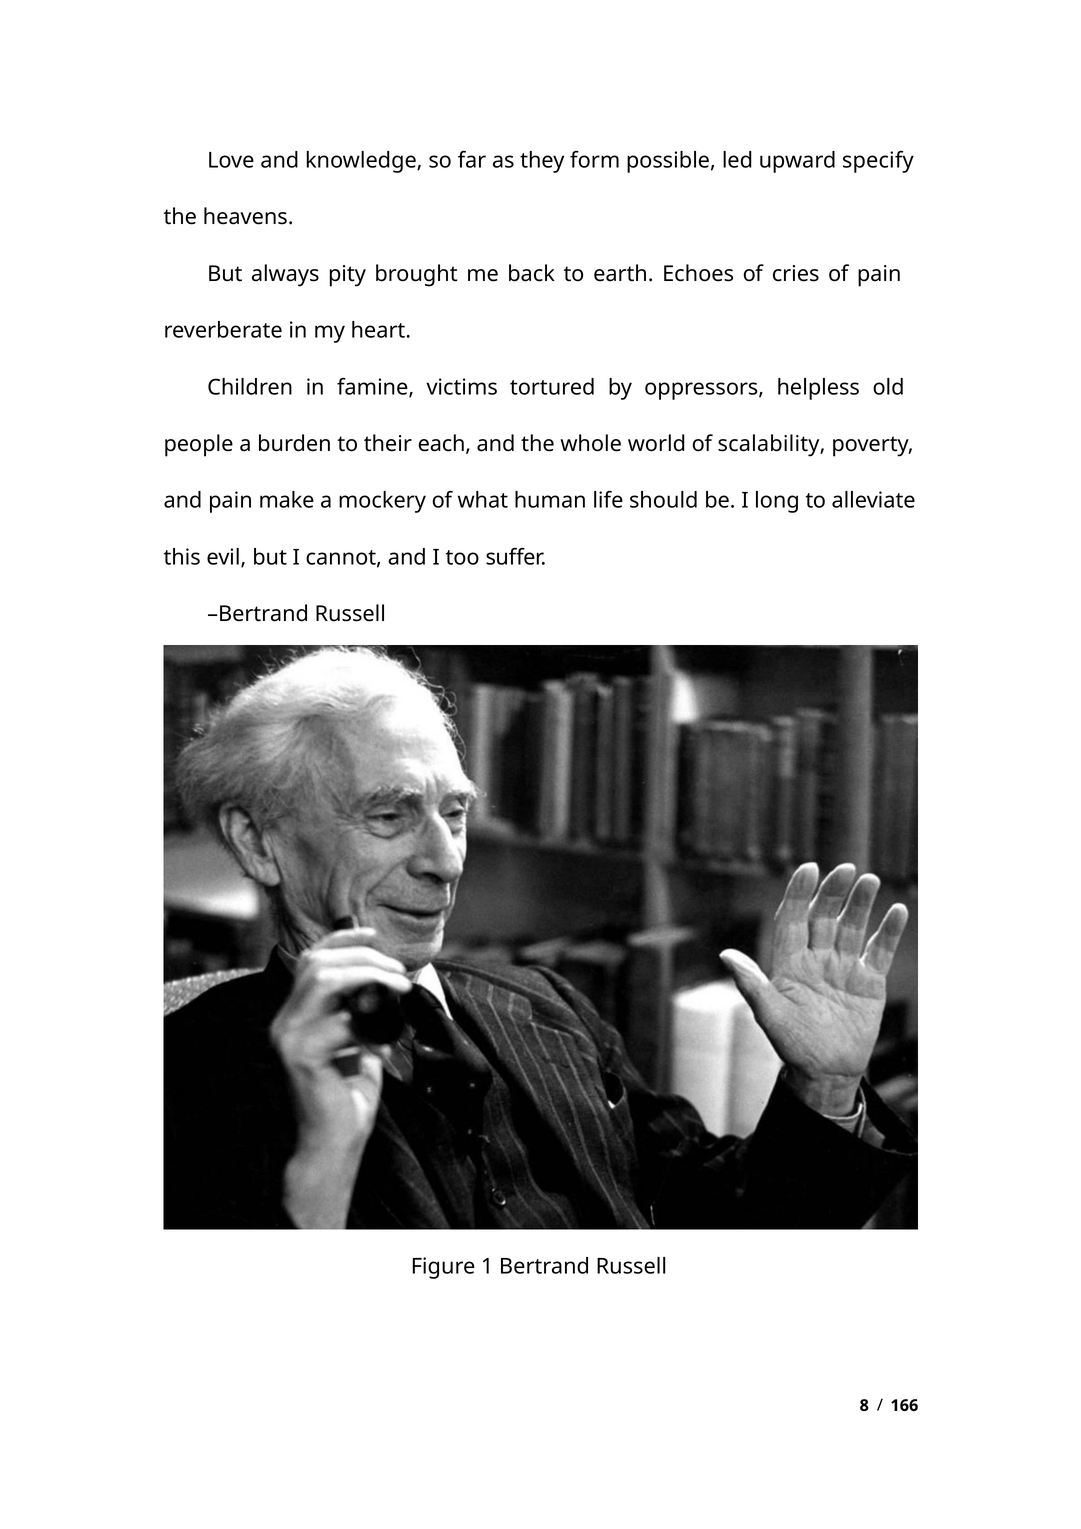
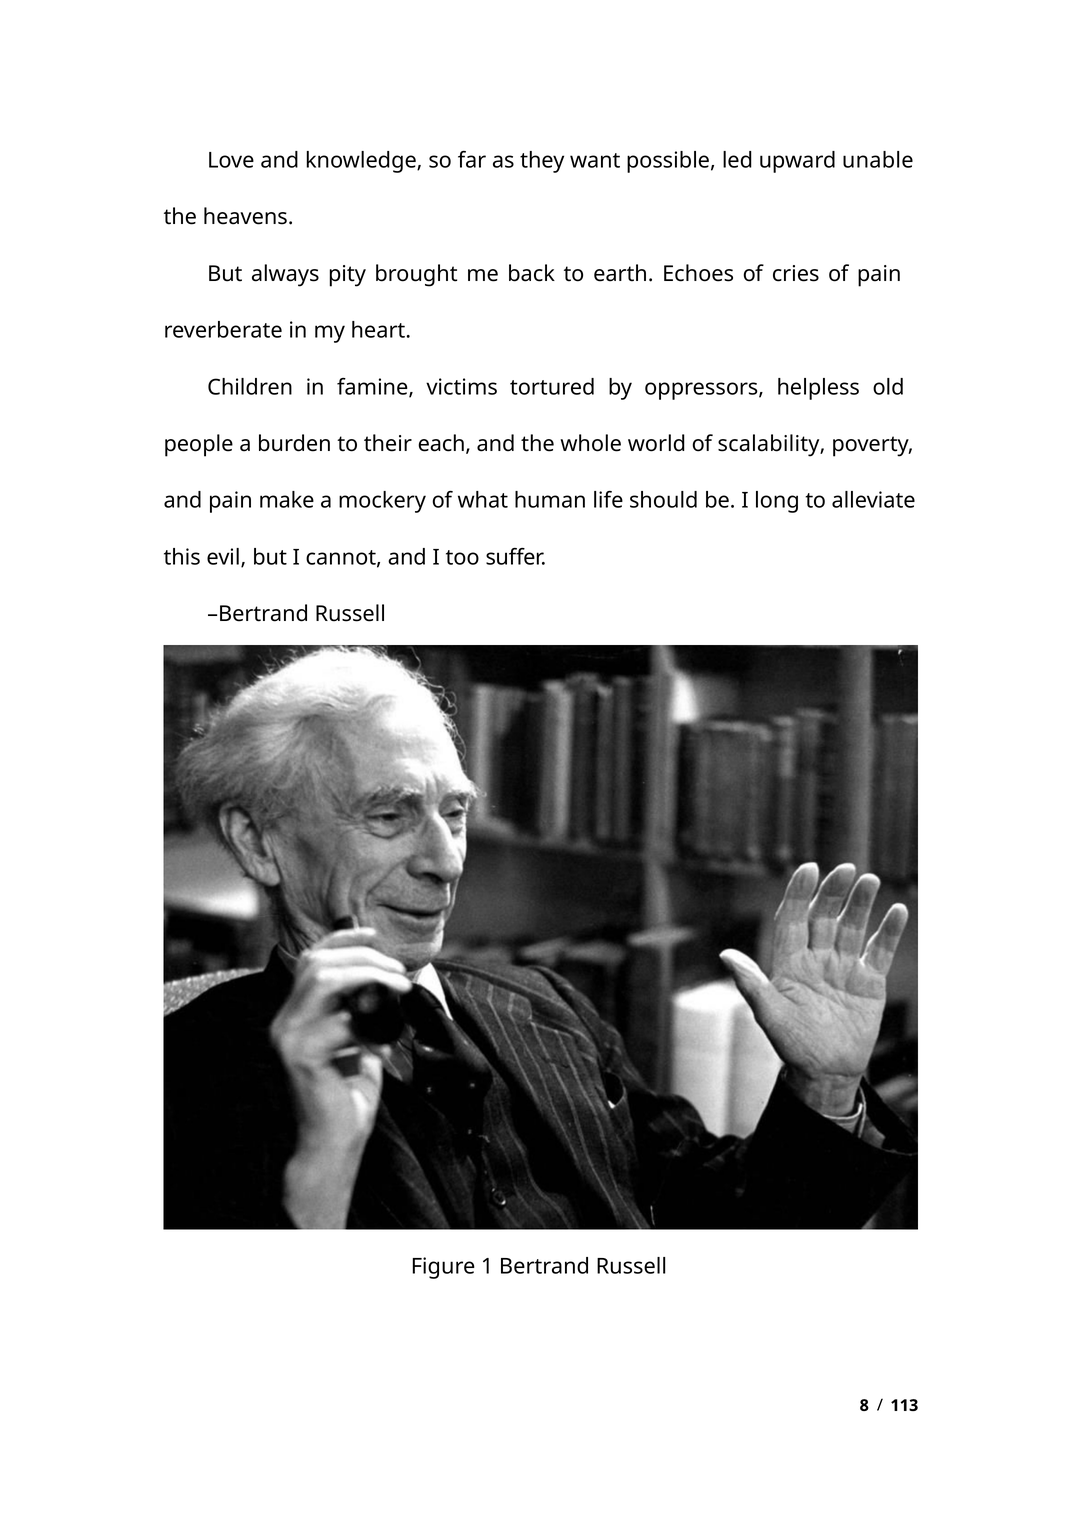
form: form -> want
specify: specify -> unable
166: 166 -> 113
